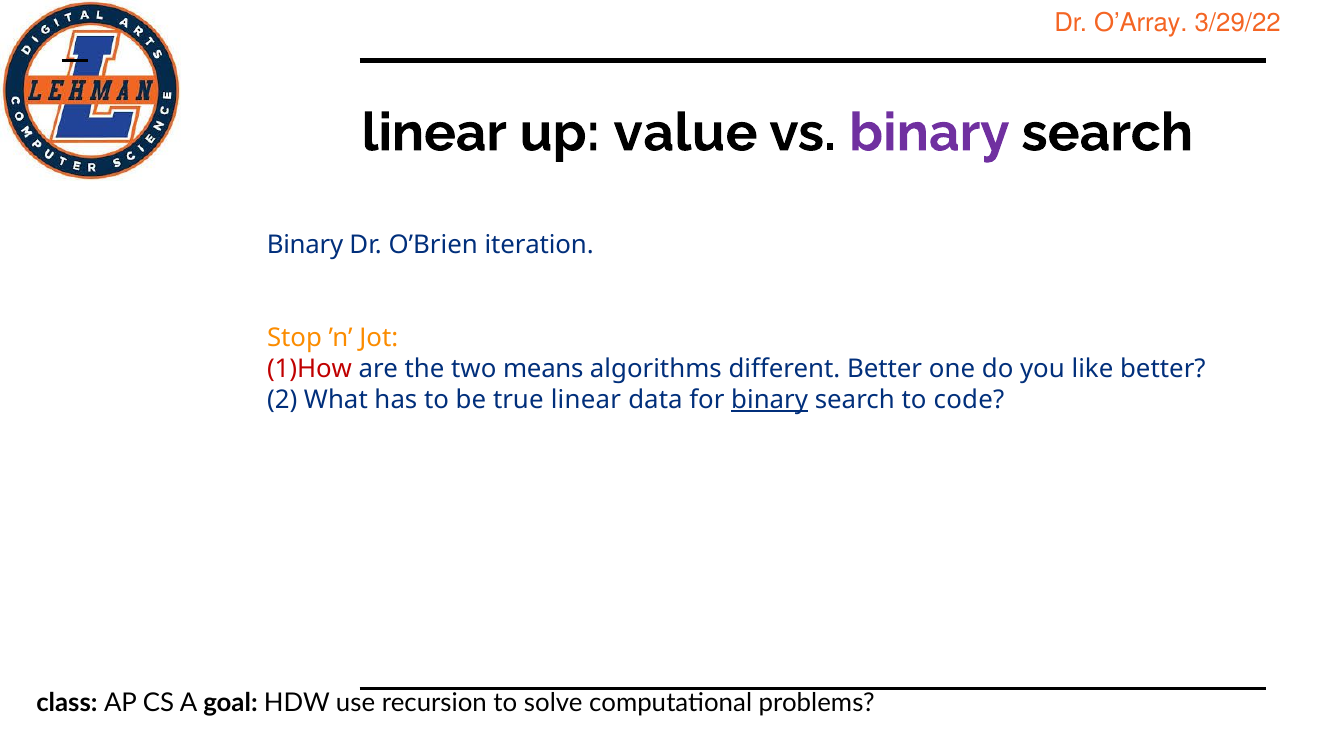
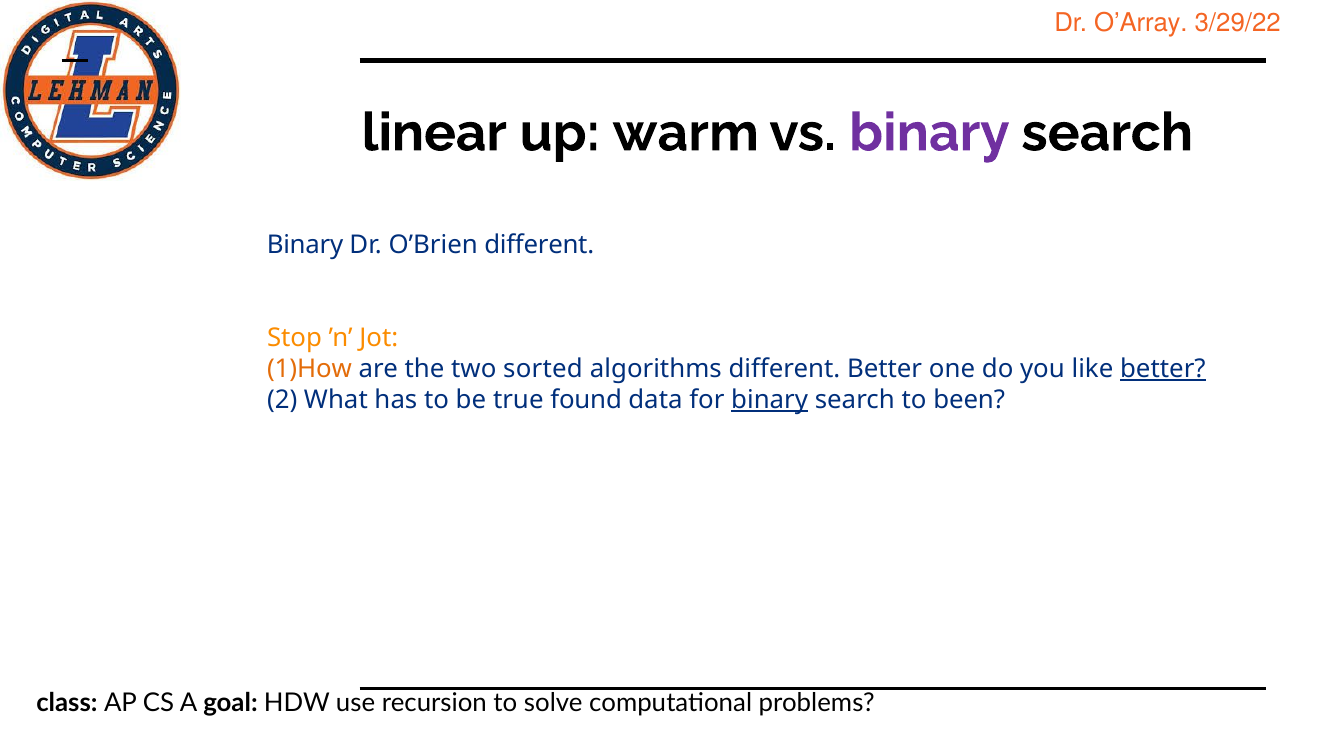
value: value -> warm
O’Brien iteration: iteration -> different
1)How colour: red -> orange
means: means -> sorted
better at (1163, 368) underline: none -> present
true linear: linear -> found
code: code -> been
